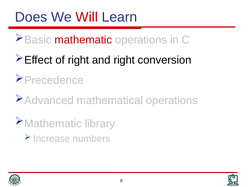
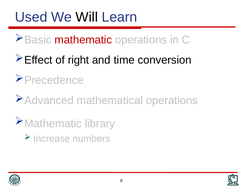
Does: Does -> Used
Will colour: red -> black
and right: right -> time
